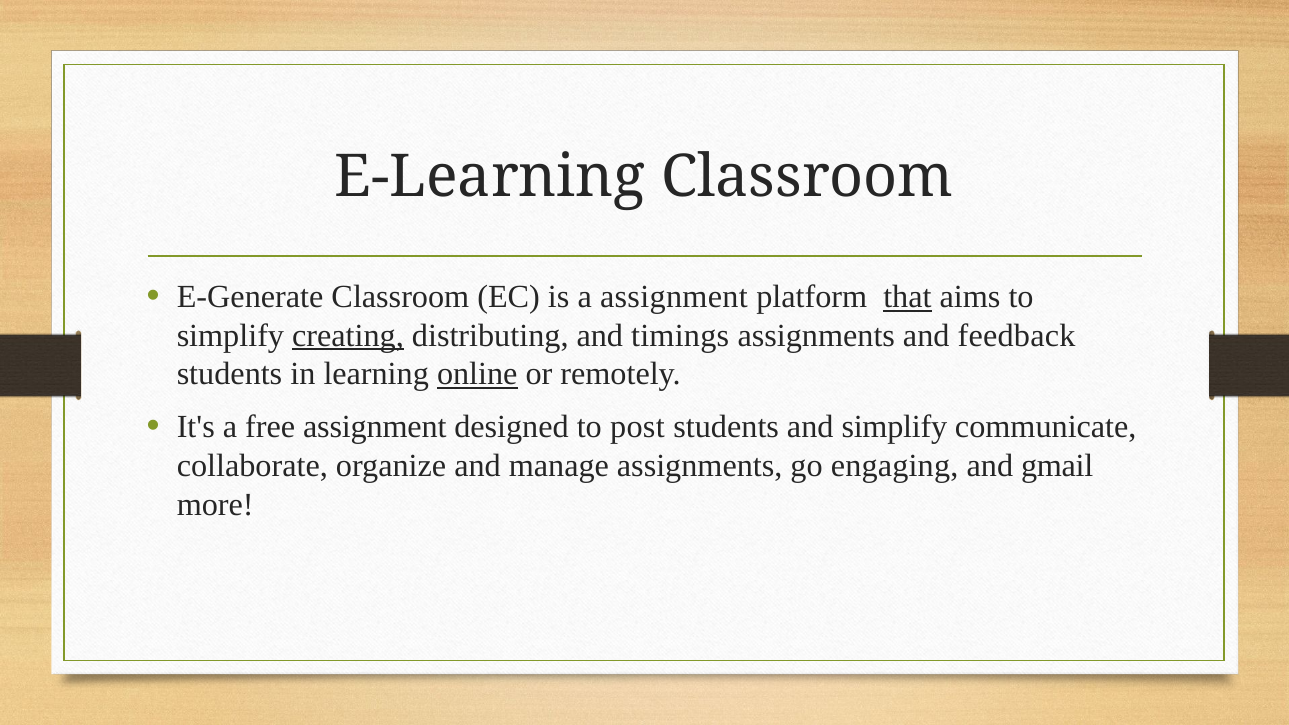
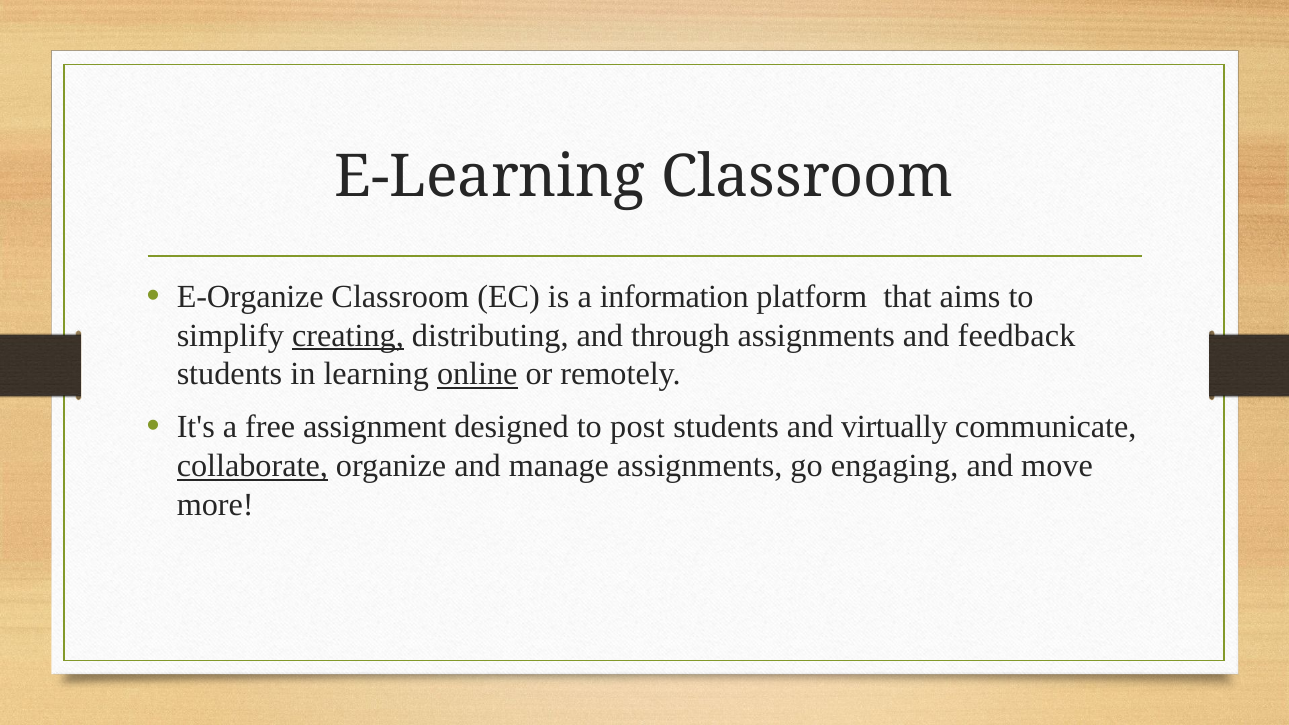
E-Generate: E-Generate -> E-Organize
a assignment: assignment -> information
that underline: present -> none
timings: timings -> through
and simplify: simplify -> virtually
collaborate underline: none -> present
gmail: gmail -> move
